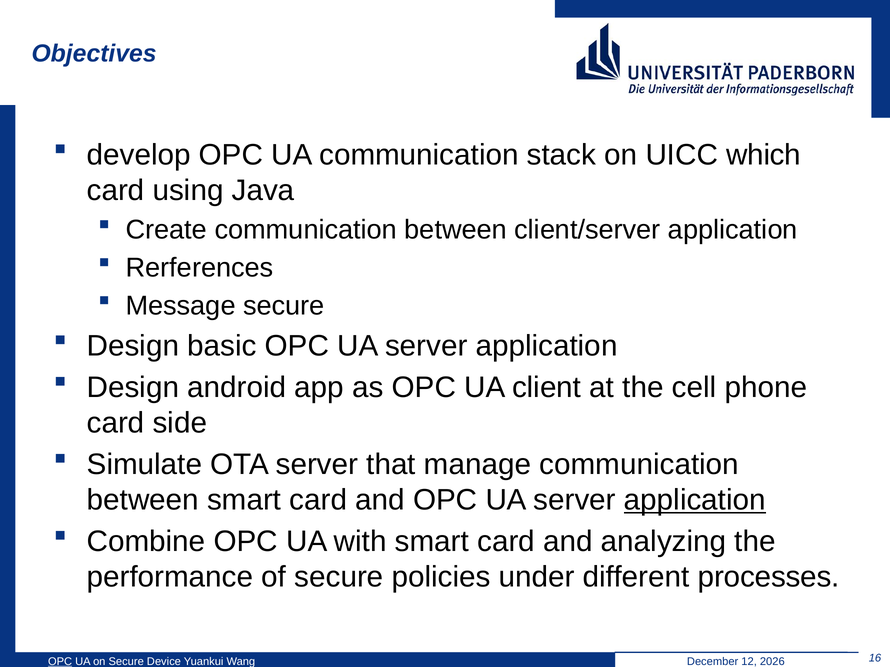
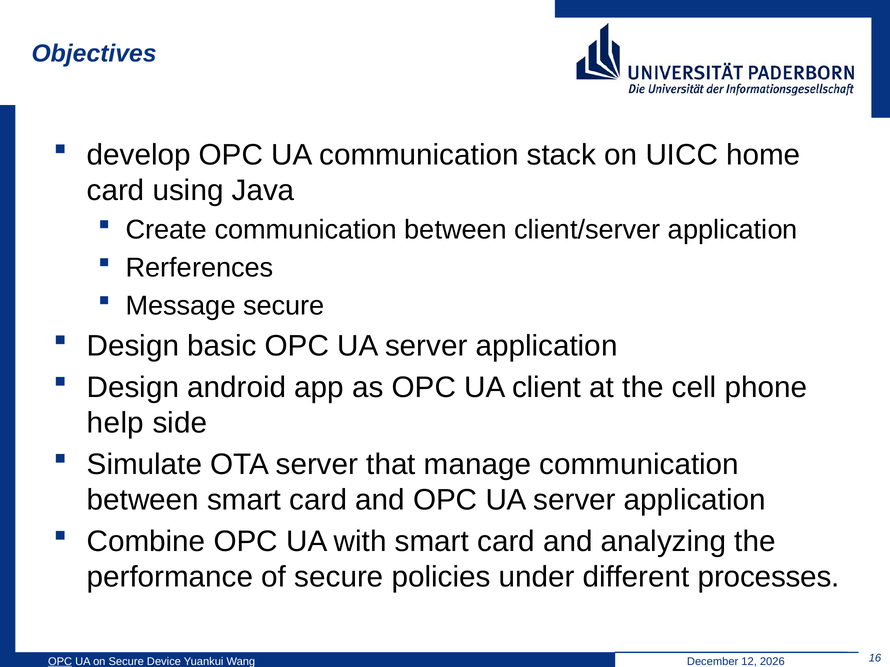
which: which -> home
card at (116, 423): card -> help
application at (695, 500) underline: present -> none
